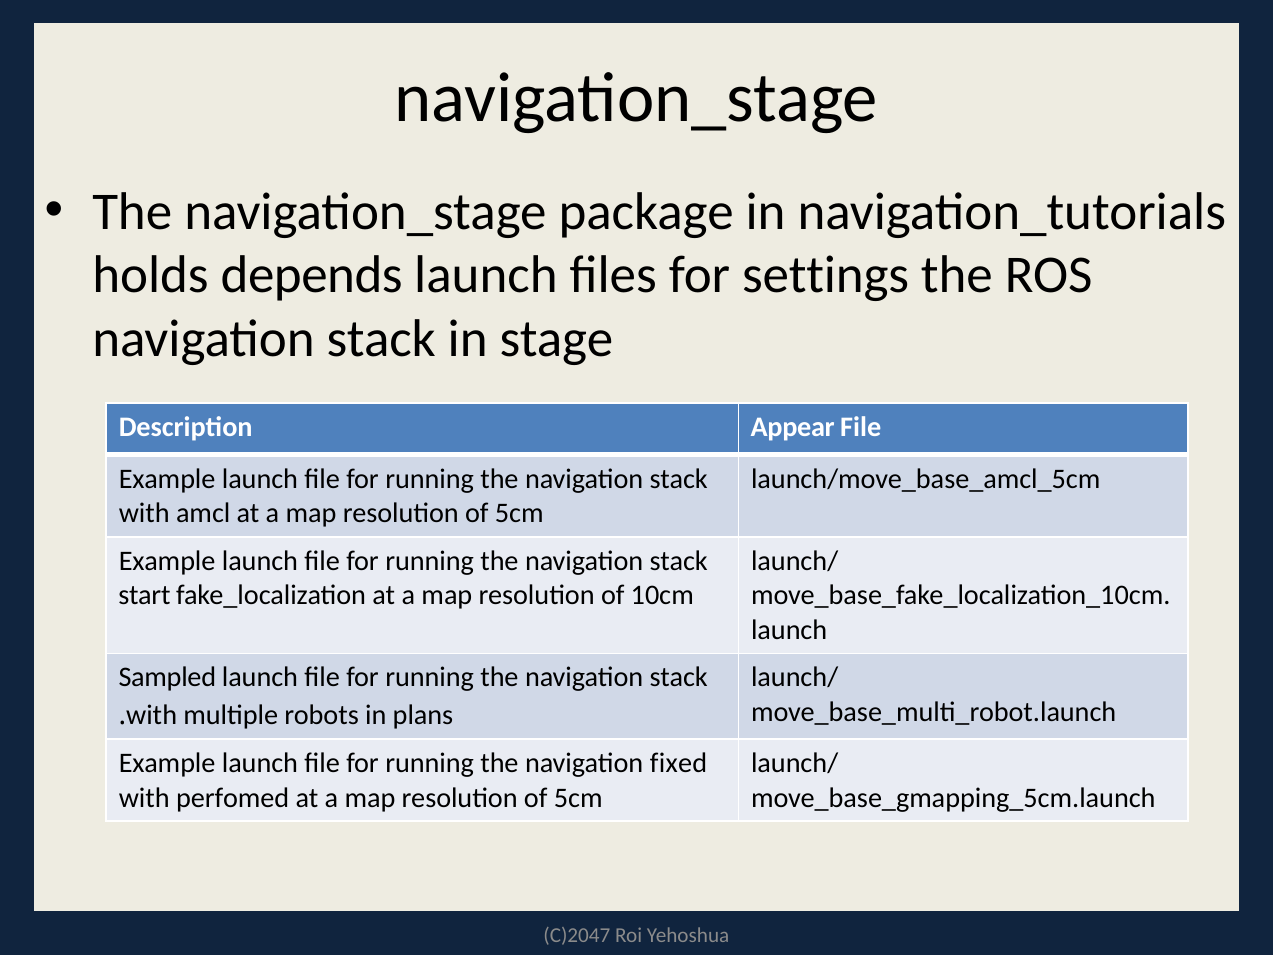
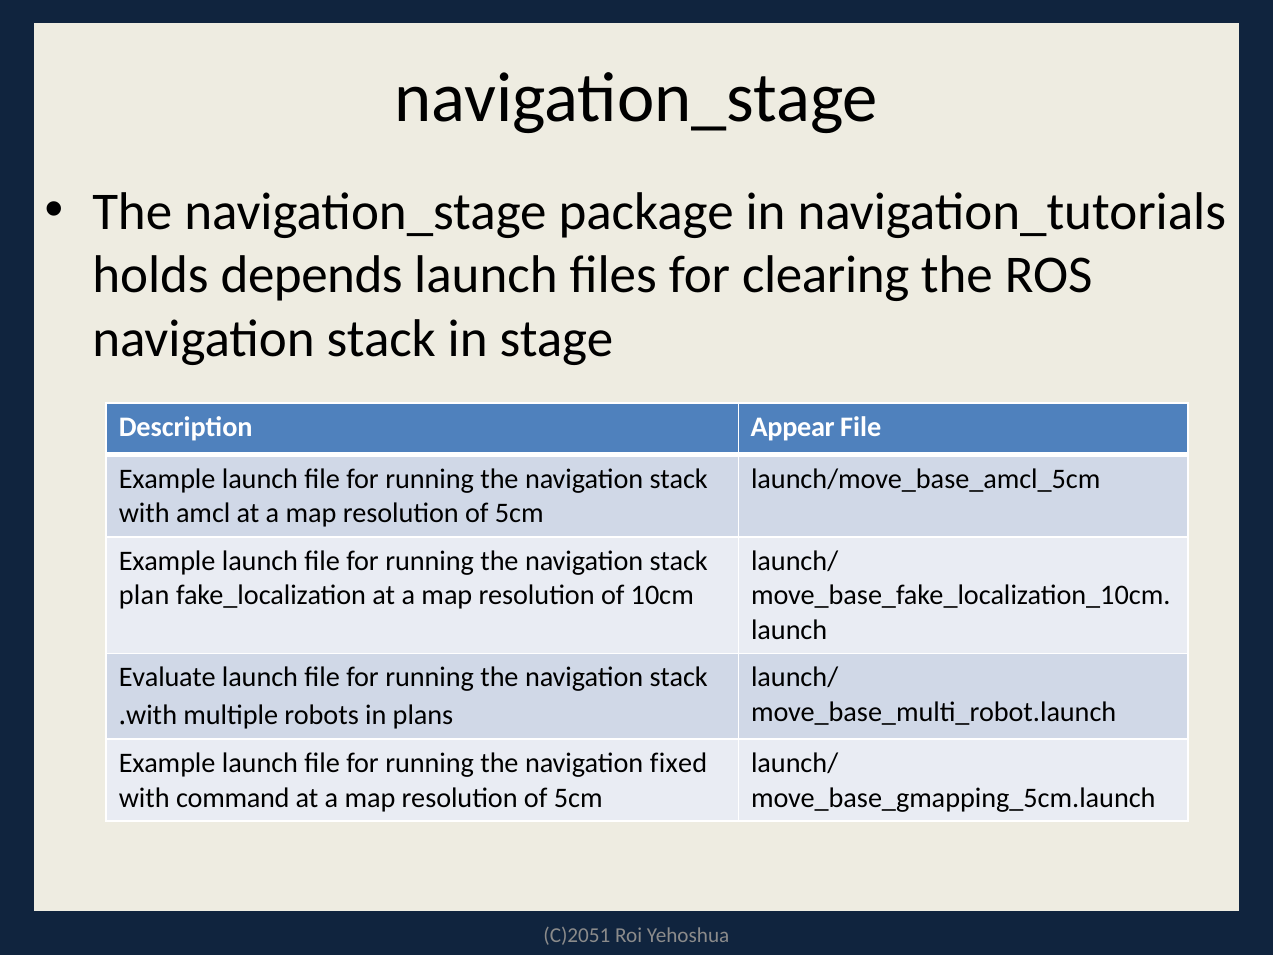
settings: settings -> clearing
start: start -> plan
Sampled: Sampled -> Evaluate
perfomed: perfomed -> command
C)2047: C)2047 -> C)2051
